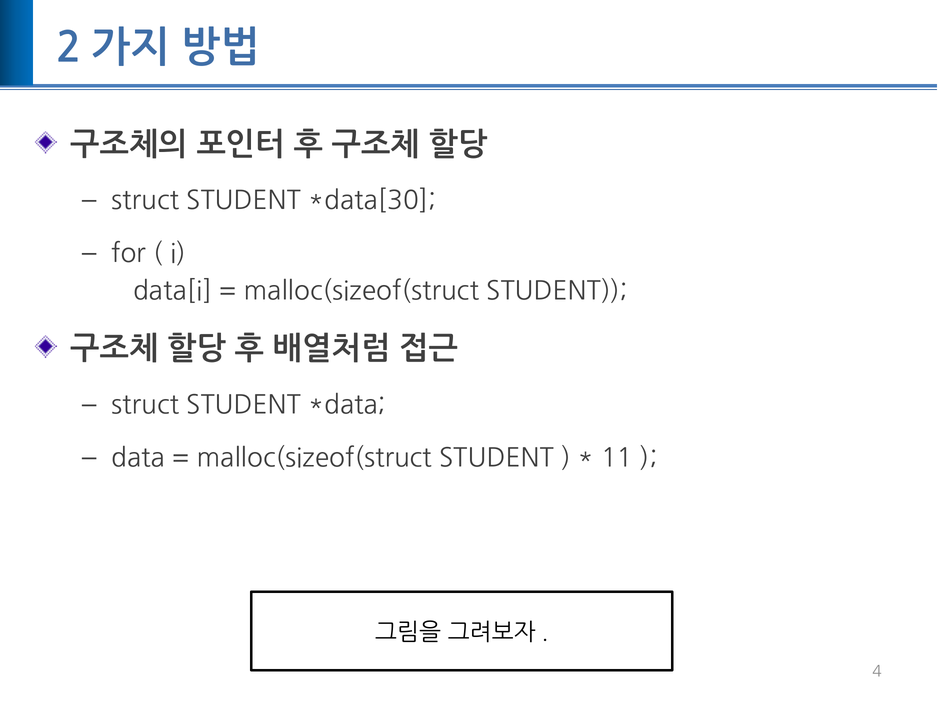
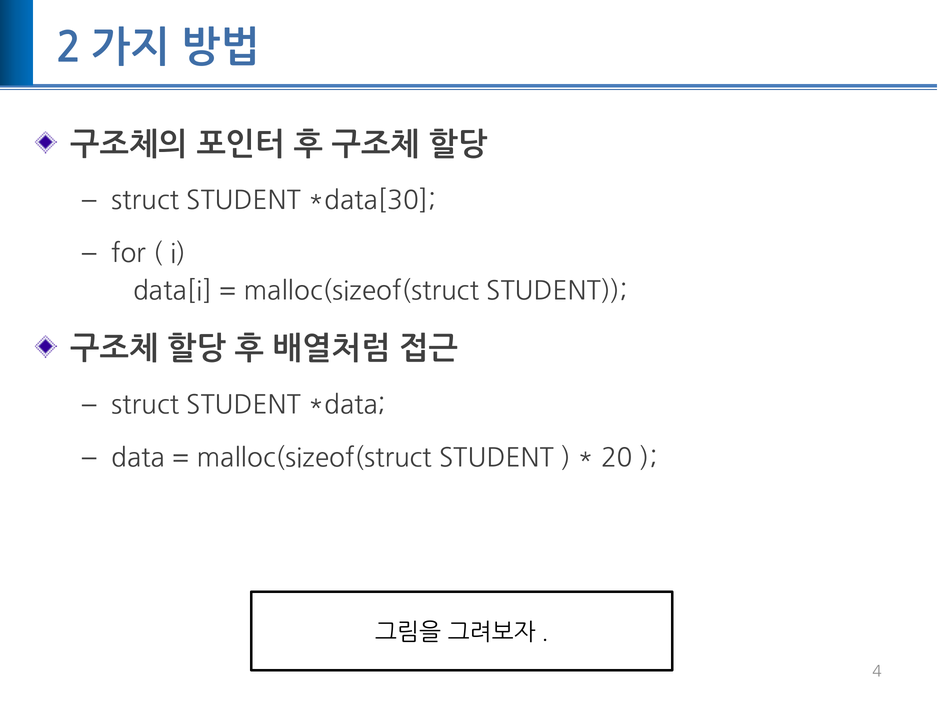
11: 11 -> 20
